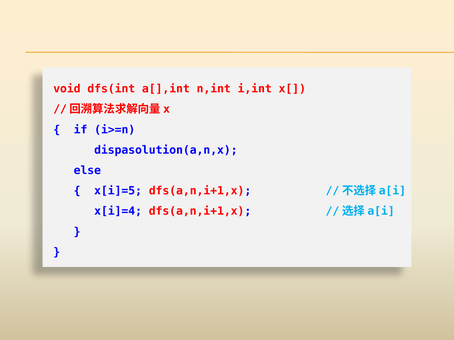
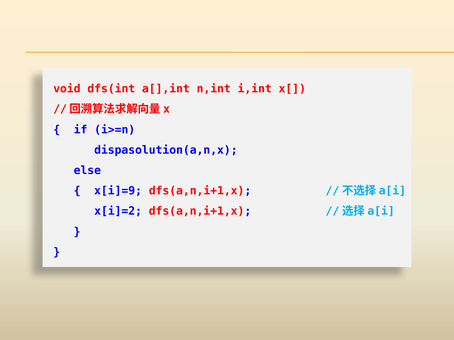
x[i]=5: x[i]=5 -> x[i]=9
x[i]=4: x[i]=4 -> x[i]=2
